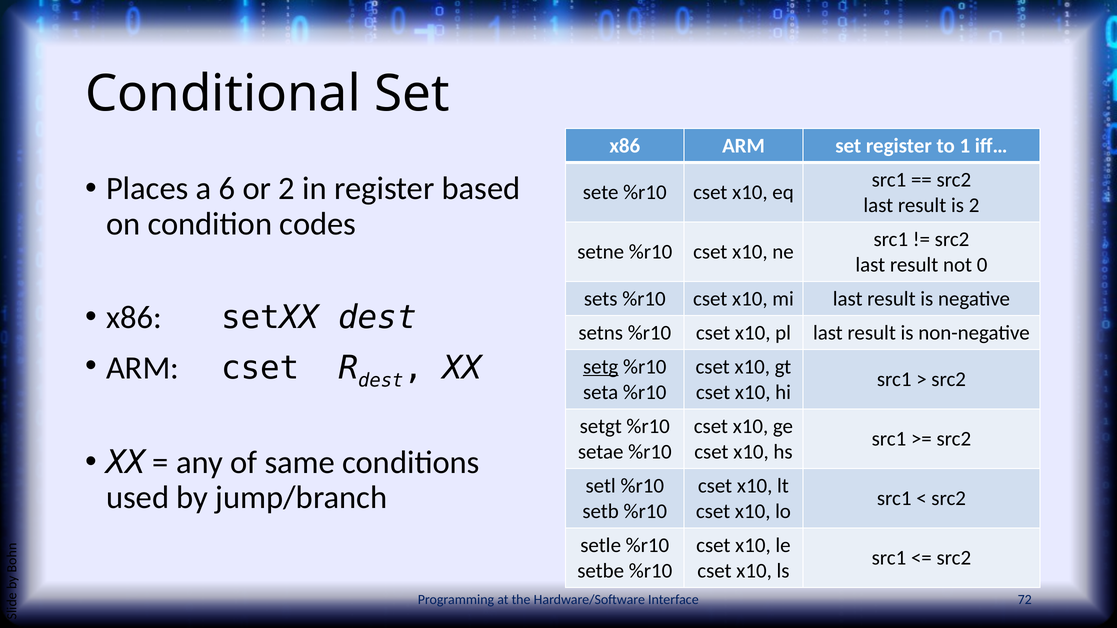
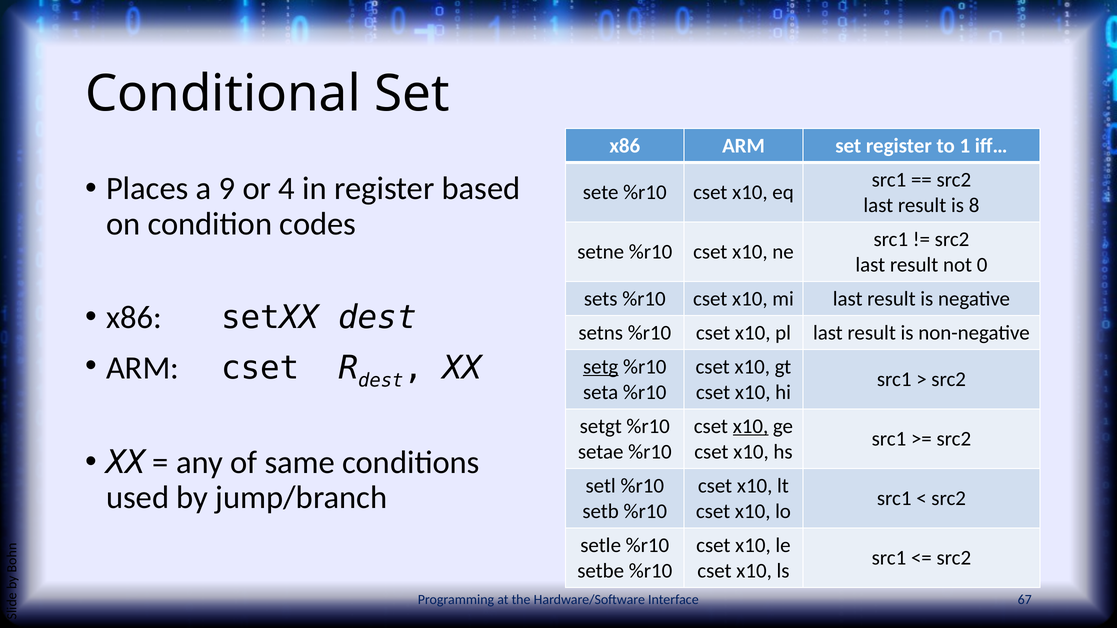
6: 6 -> 9
or 2: 2 -> 4
is 2: 2 -> 8
x10 at (751, 426) underline: none -> present
72: 72 -> 67
